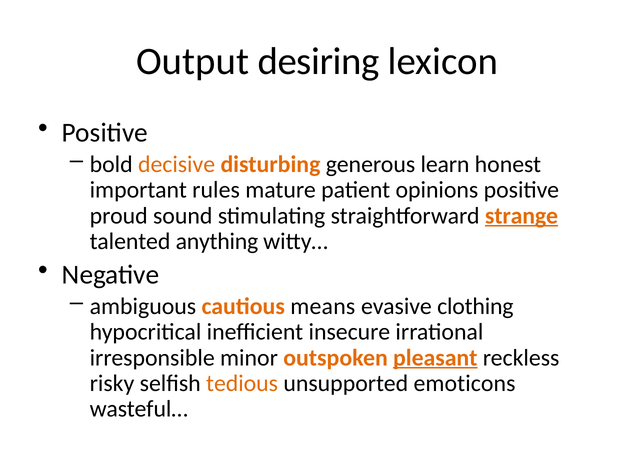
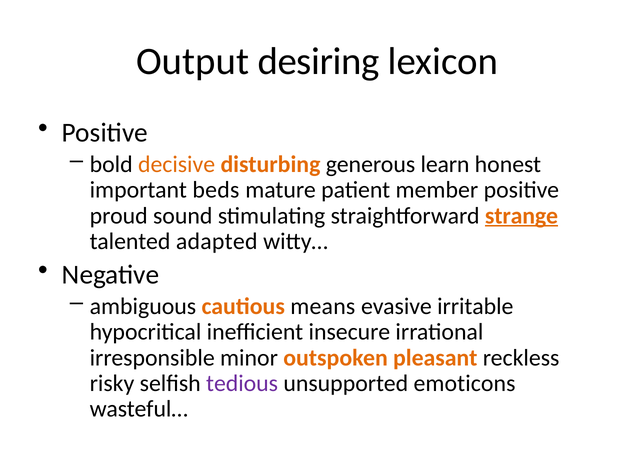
rules: rules -> beds
opinions: opinions -> member
anything: anything -> adapted
clothing: clothing -> irritable
pleasant underline: present -> none
tedious colour: orange -> purple
